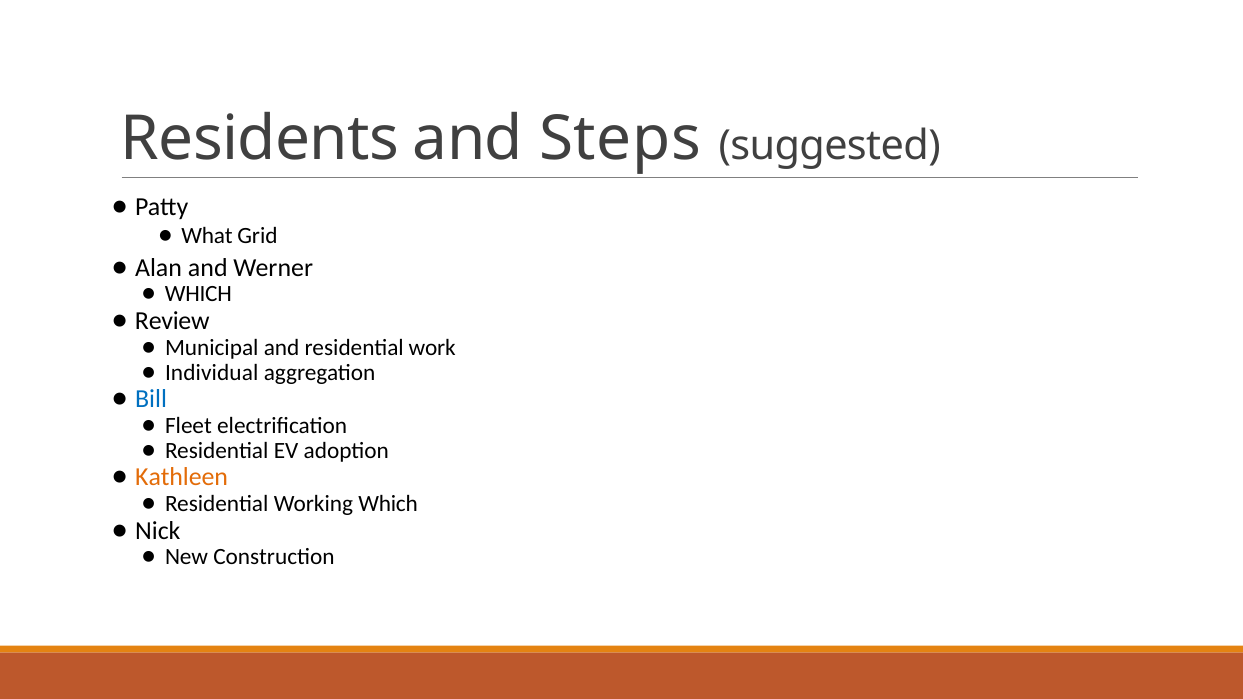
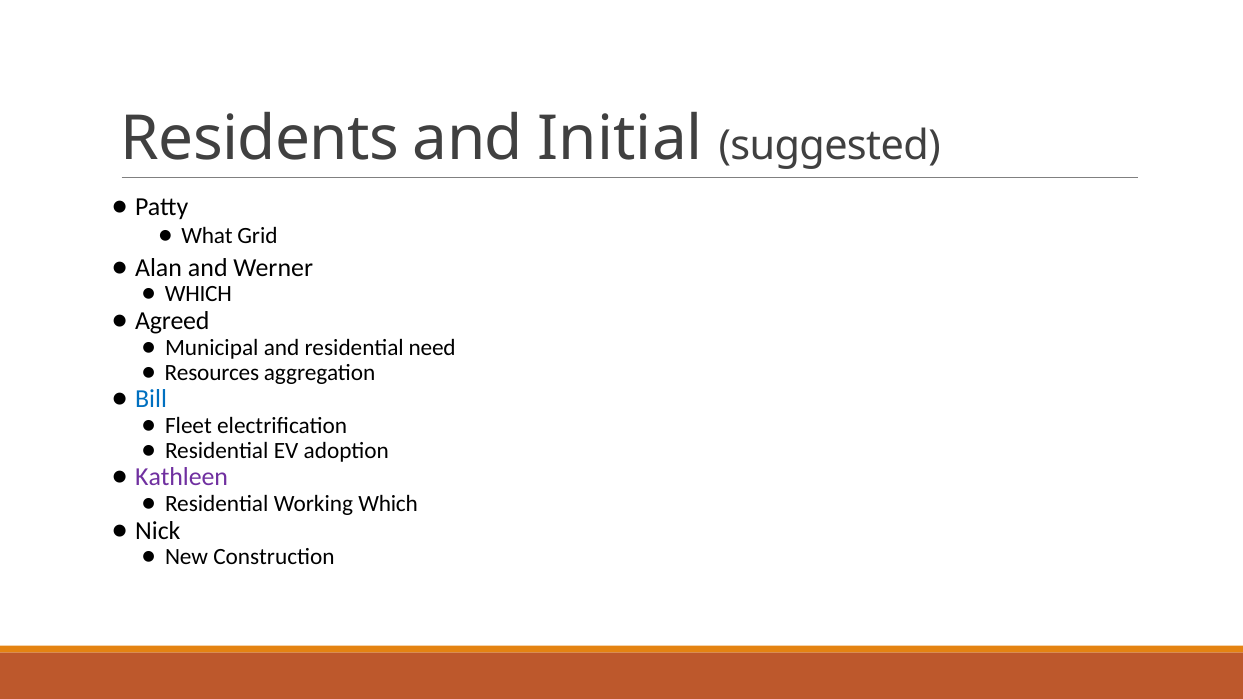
Steps: Steps -> Initial
Review: Review -> Agreed
work: work -> need
Individual: Individual -> Resources
Kathleen colour: orange -> purple
